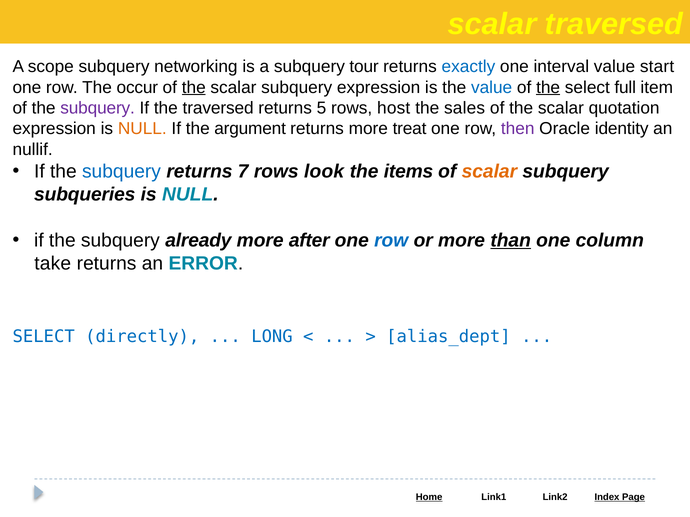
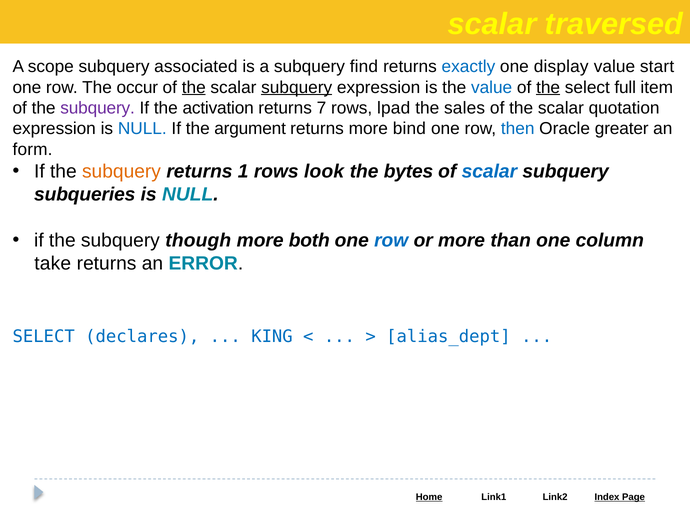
networking: networking -> associated
tour: tour -> find
interval: interval -> display
subquery at (297, 87) underline: none -> present
the traversed: traversed -> activation
5: 5 -> 7
host: host -> lpad
NULL at (142, 129) colour: orange -> blue
treat: treat -> bind
then colour: purple -> blue
identity: identity -> greater
nullif: nullif -> form
subquery at (121, 171) colour: blue -> orange
7: 7 -> 1
items: items -> bytes
scalar at (489, 171) colour: orange -> blue
already: already -> though
after: after -> both
than underline: present -> none
directly: directly -> declares
LONG: LONG -> KING
